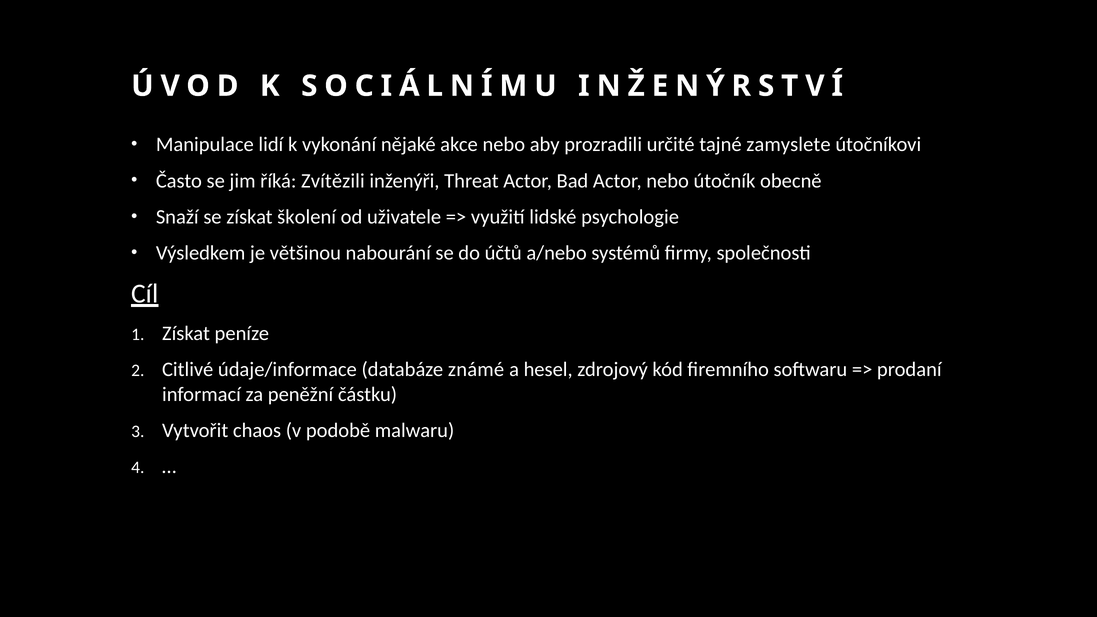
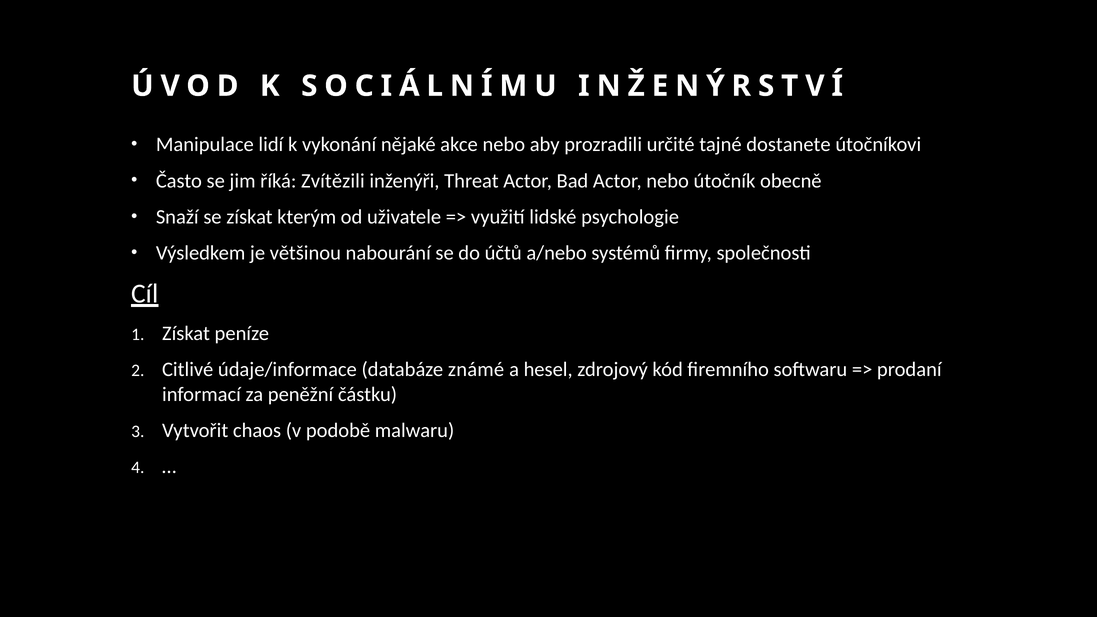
zamyslete: zamyslete -> dostanete
školení: školení -> kterým
